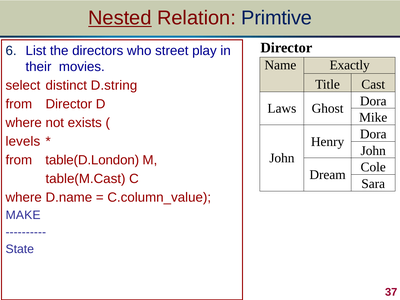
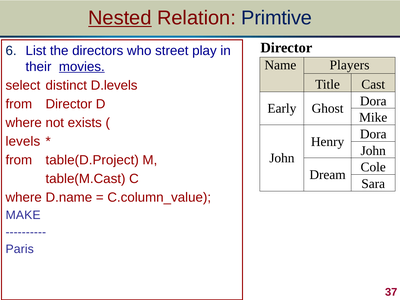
Exactly: Exactly -> Players
movies underline: none -> present
D.string: D.string -> D.levels
Laws: Laws -> Early
table(D.London: table(D.London -> table(D.Project
State: State -> Paris
